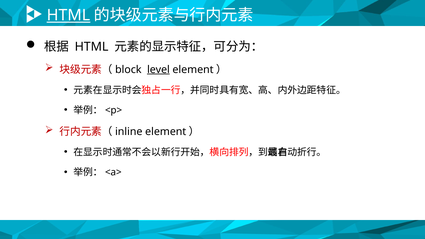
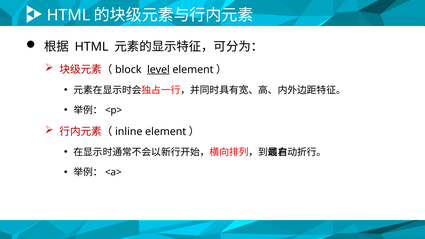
HTML at (68, 15) underline: present -> none
